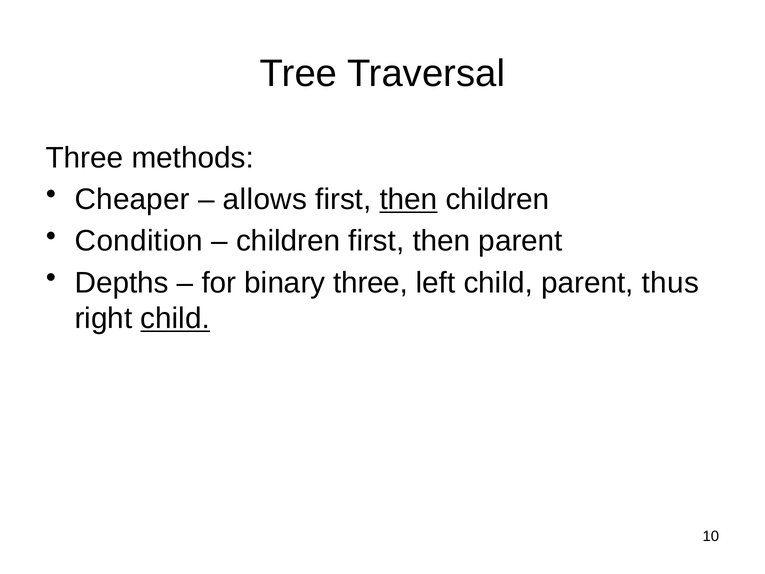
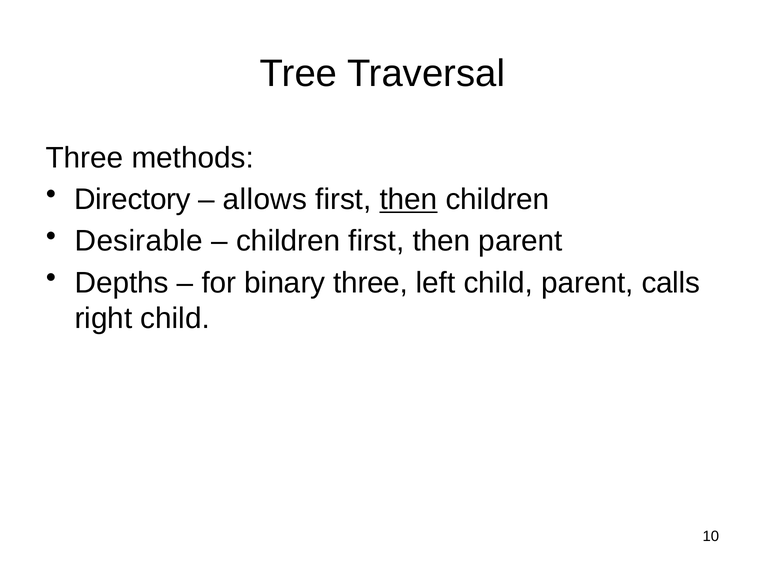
Cheaper: Cheaper -> Directory
Condition: Condition -> Desirable
thus: thus -> calls
child at (175, 318) underline: present -> none
